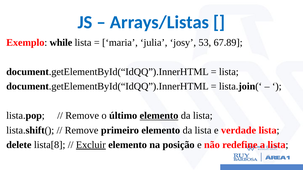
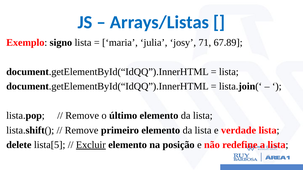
while: while -> signo
53: 53 -> 71
elemento at (159, 116) underline: present -> none
lista[8: lista[8 -> lista[5
